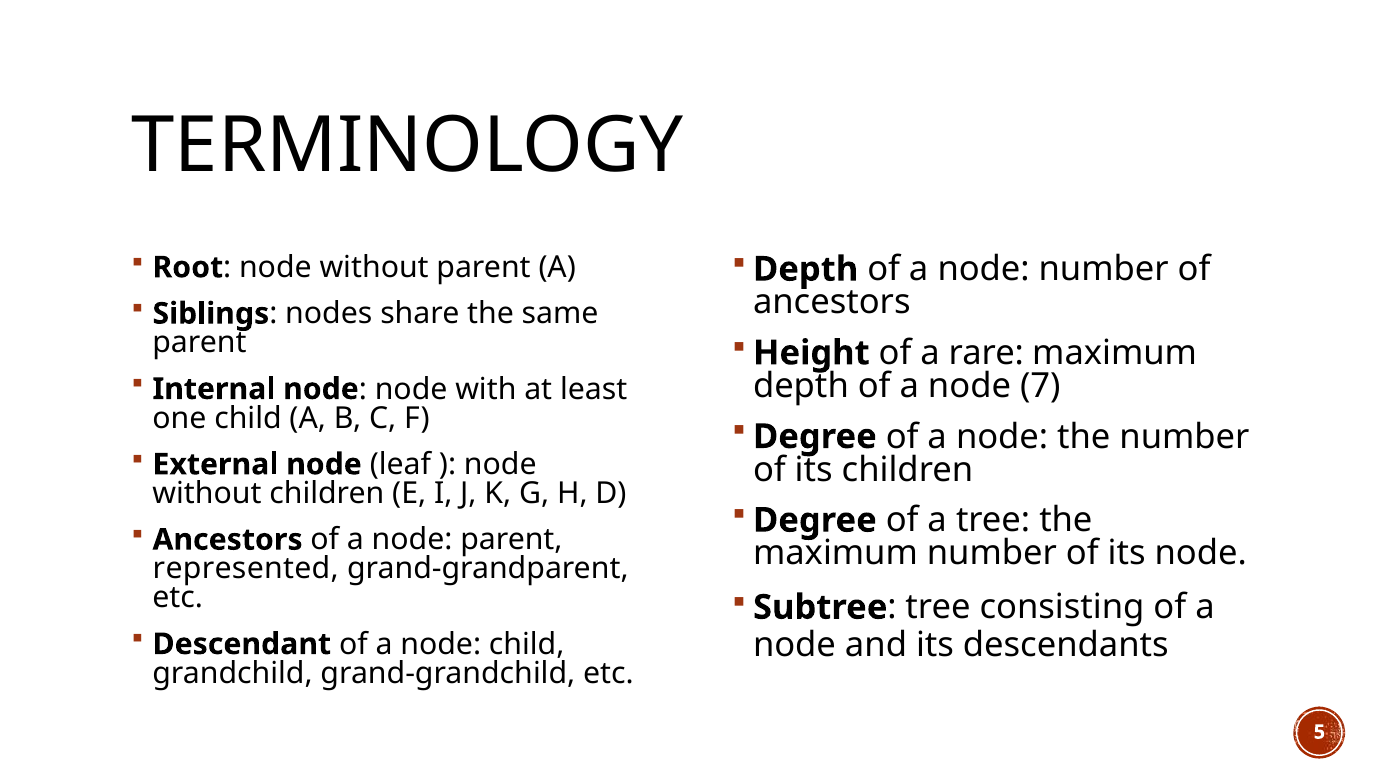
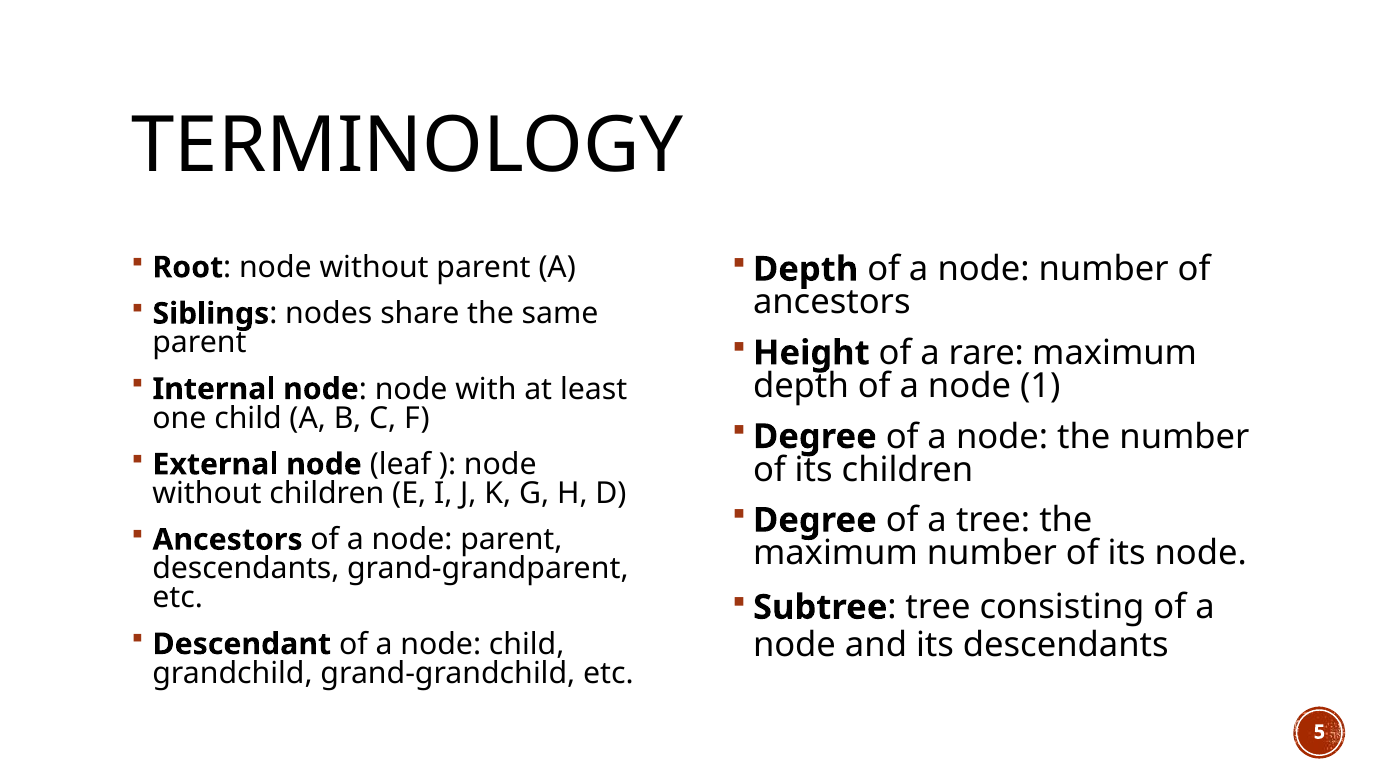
7: 7 -> 1
represented at (246, 569): represented -> descendants
